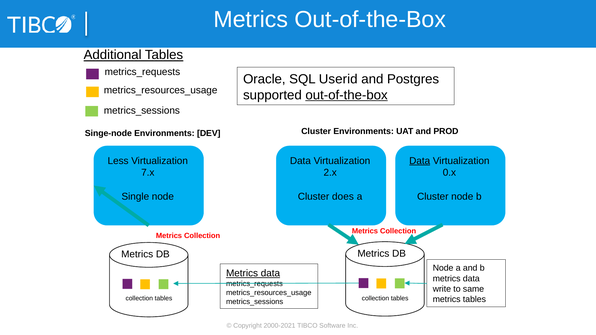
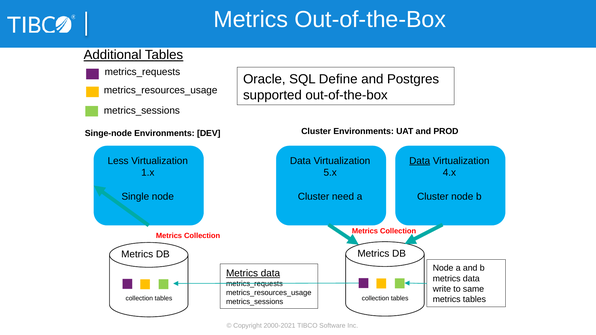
Userid: Userid -> Define
out-of-the-box at (347, 95) underline: present -> none
7.x: 7.x -> 1.x
2.x: 2.x -> 5.x
0.x: 0.x -> 4.x
does: does -> need
